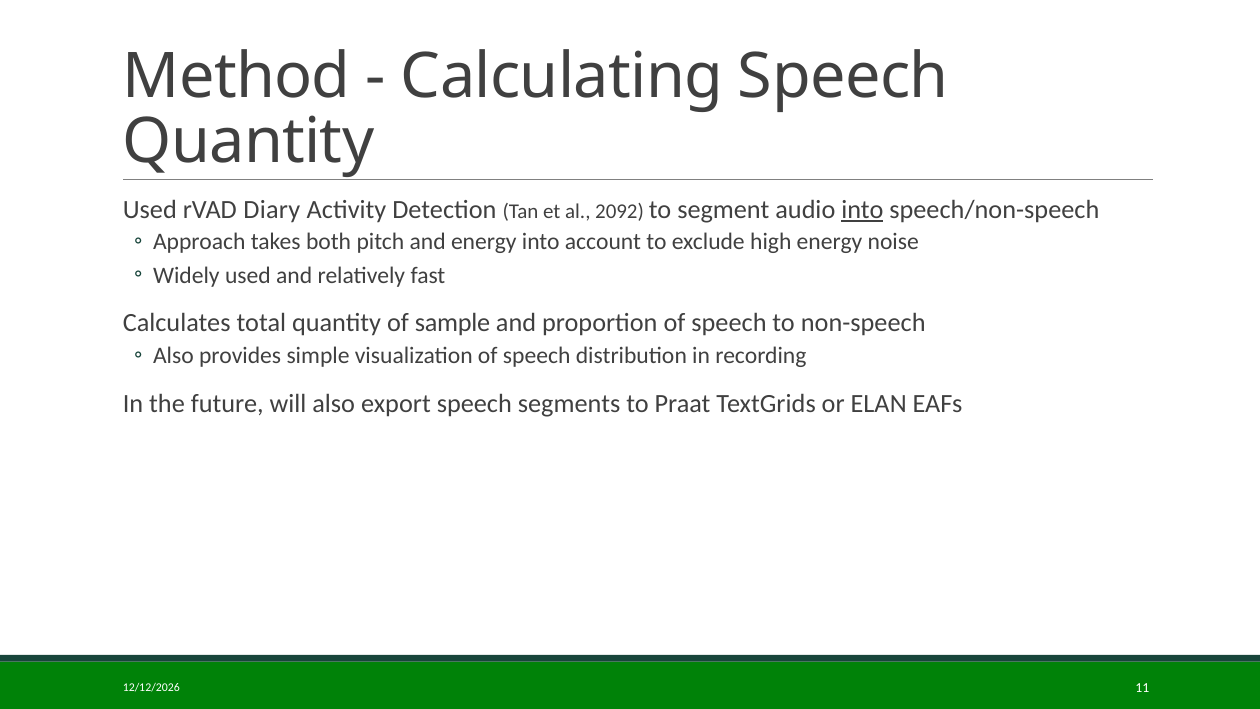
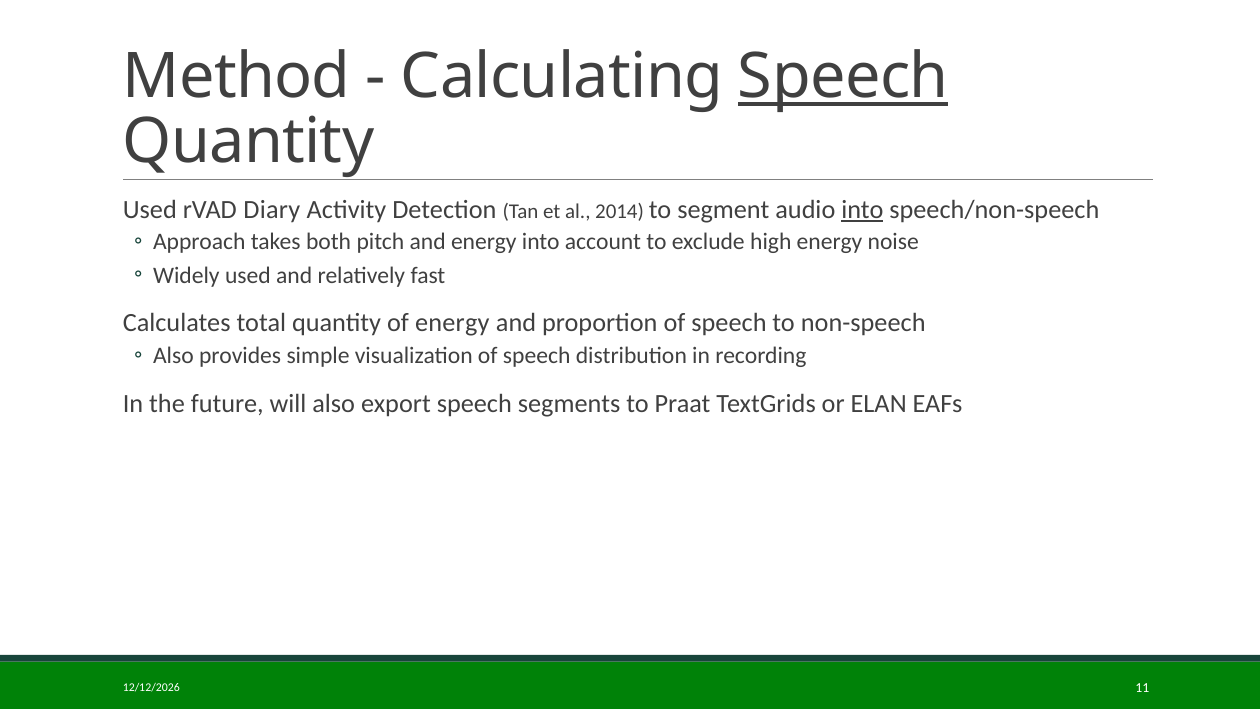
Speech at (843, 77) underline: none -> present
2092: 2092 -> 2014
of sample: sample -> energy
